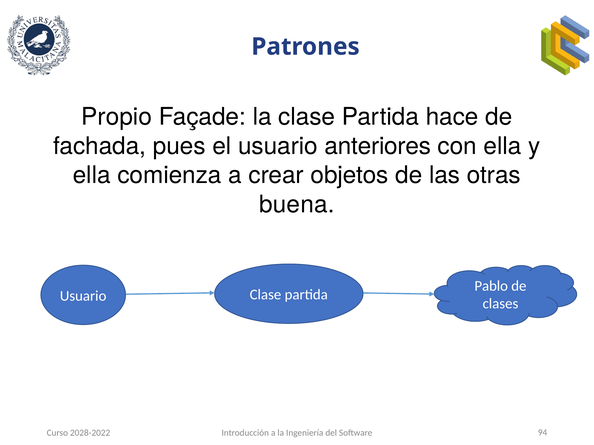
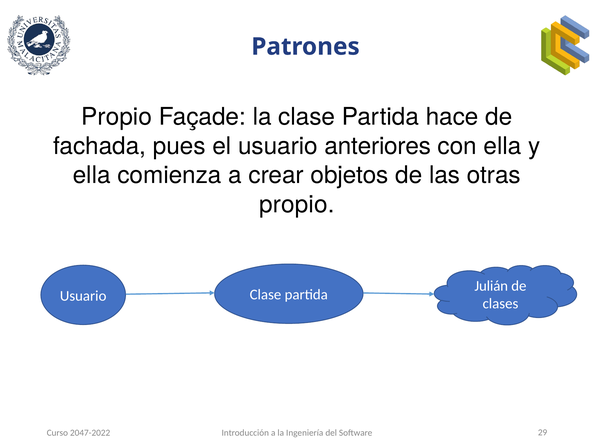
buena at (297, 205): buena -> propio
Pablo: Pablo -> Julián
2028-2022: 2028-2022 -> 2047-2022
94: 94 -> 29
